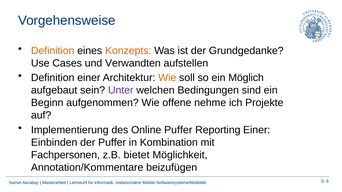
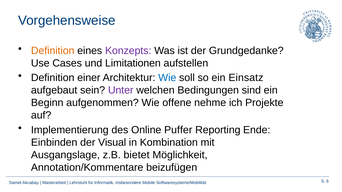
Konzepts colour: orange -> purple
Verwandten: Verwandten -> Limitationen
Wie at (167, 78) colour: orange -> blue
Möglich: Möglich -> Einsatz
Reporting Einer: Einer -> Ende
der Puffer: Puffer -> Visual
Fachpersonen: Fachpersonen -> Ausgangslage
